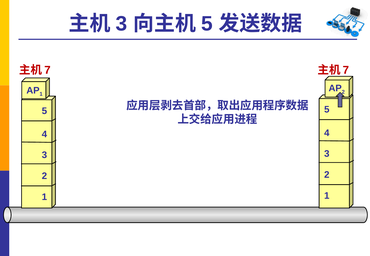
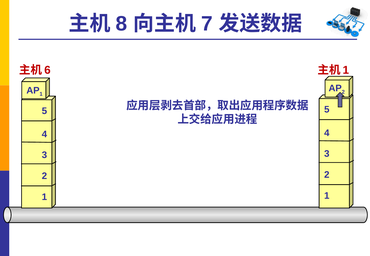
3 at (122, 24): 3 -> 8
5 at (207, 24): 5 -> 7
7 at (47, 70): 7 -> 6
7 at (346, 70): 7 -> 1
